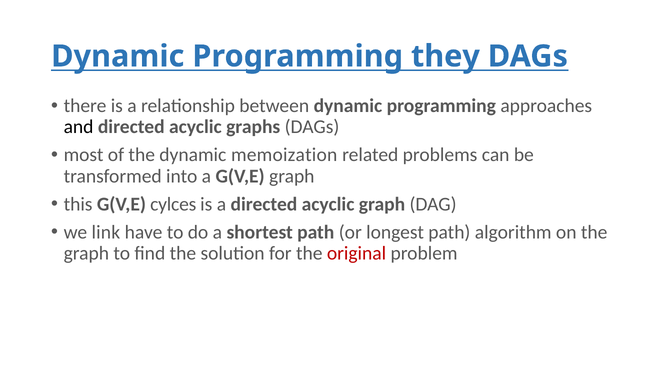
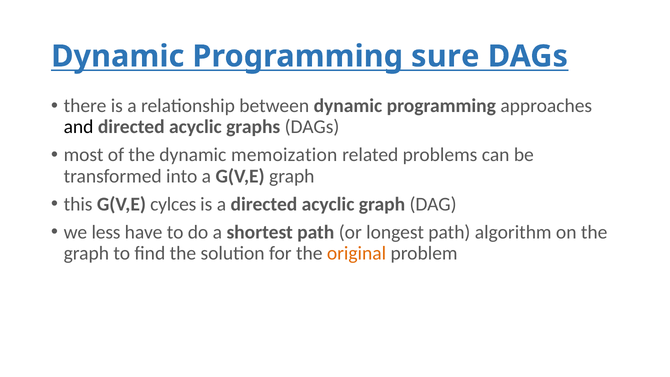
they: they -> sure
link: link -> less
original colour: red -> orange
